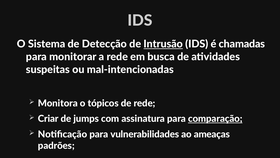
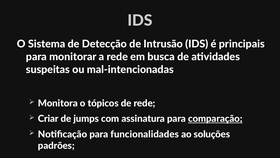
Intrusão underline: present -> none
chamadas: chamadas -> principais
vulnerabilidades: vulnerabilidades -> funcionalidades
ameaças: ameaças -> soluções
